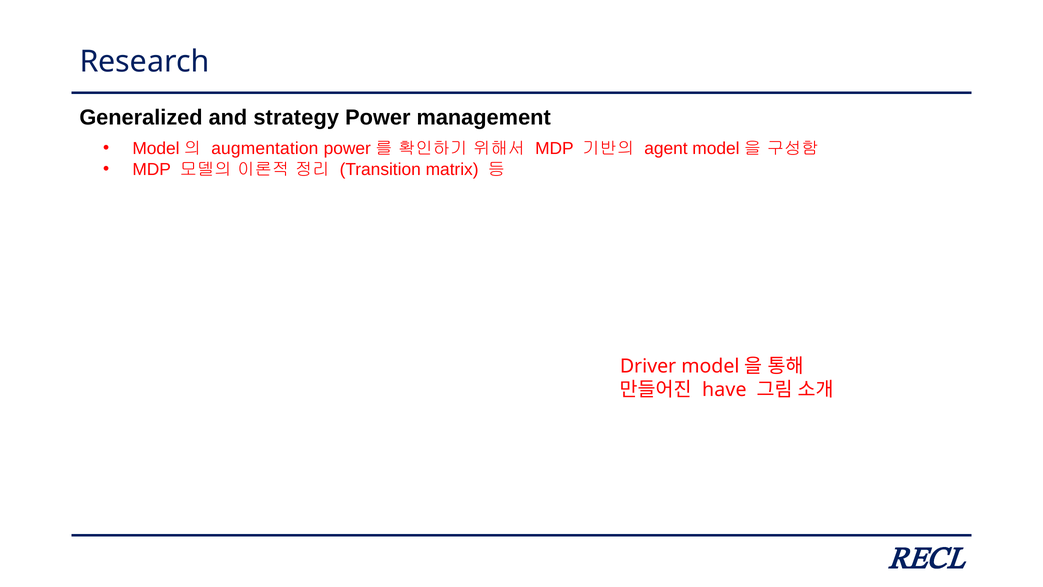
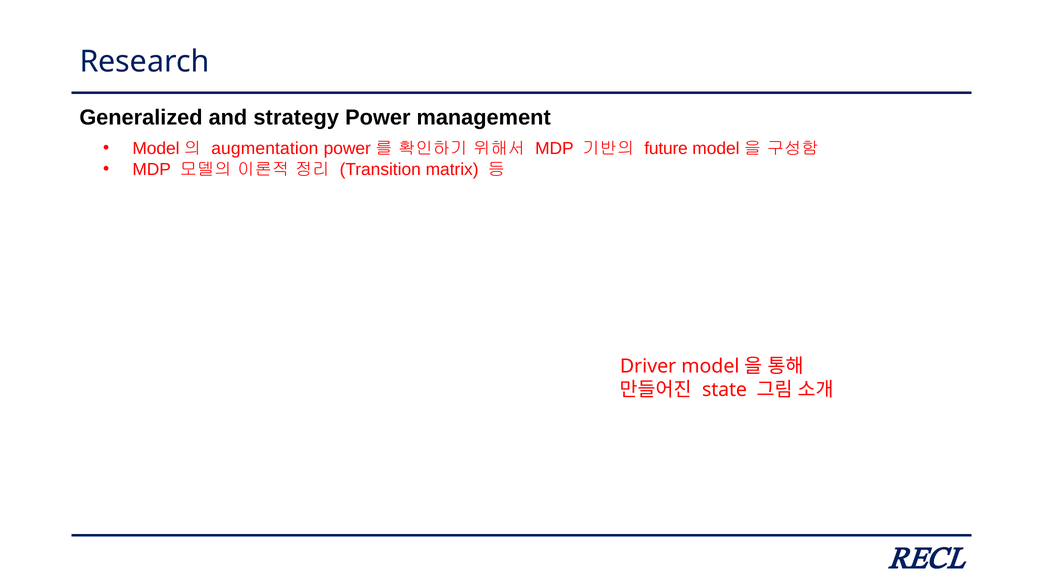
agent: agent -> future
have: have -> state
